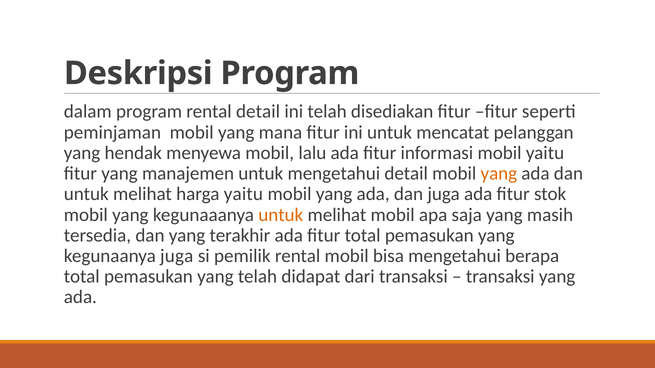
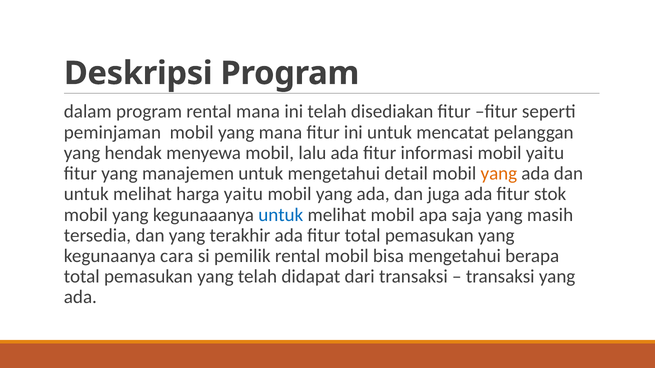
rental detail: detail -> mana
untuk at (281, 215) colour: orange -> blue
kegunaanya juga: juga -> cara
